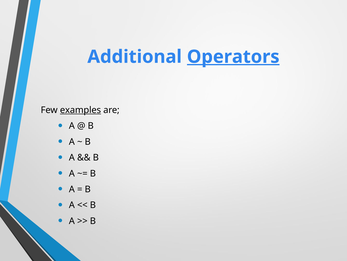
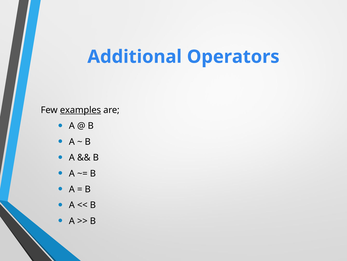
Operators underline: present -> none
